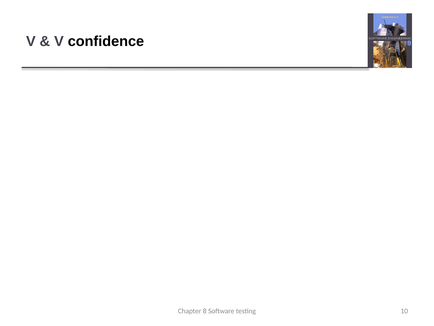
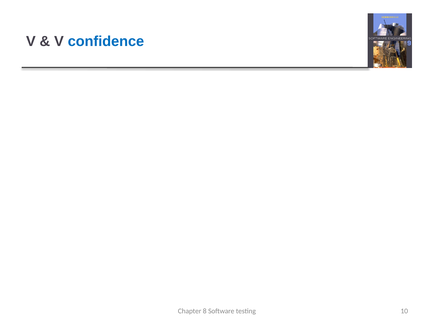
confidence at (106, 41) colour: black -> blue
